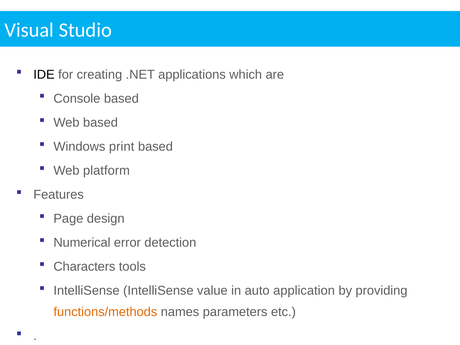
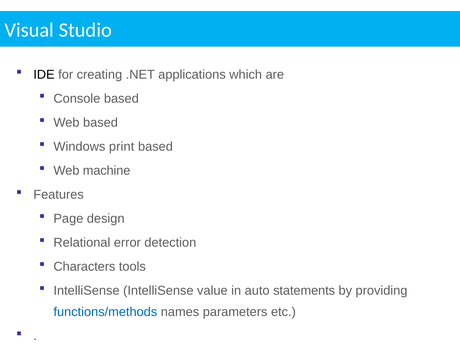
platform: platform -> machine
Numerical: Numerical -> Relational
application: application -> statements
functions/methods colour: orange -> blue
